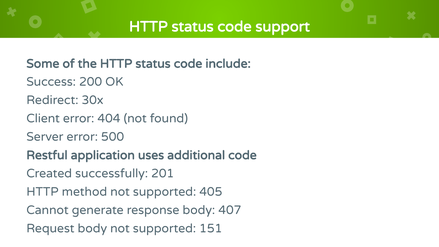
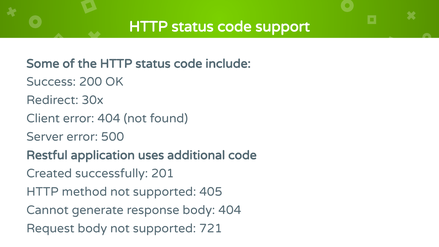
body 407: 407 -> 404
151: 151 -> 721
